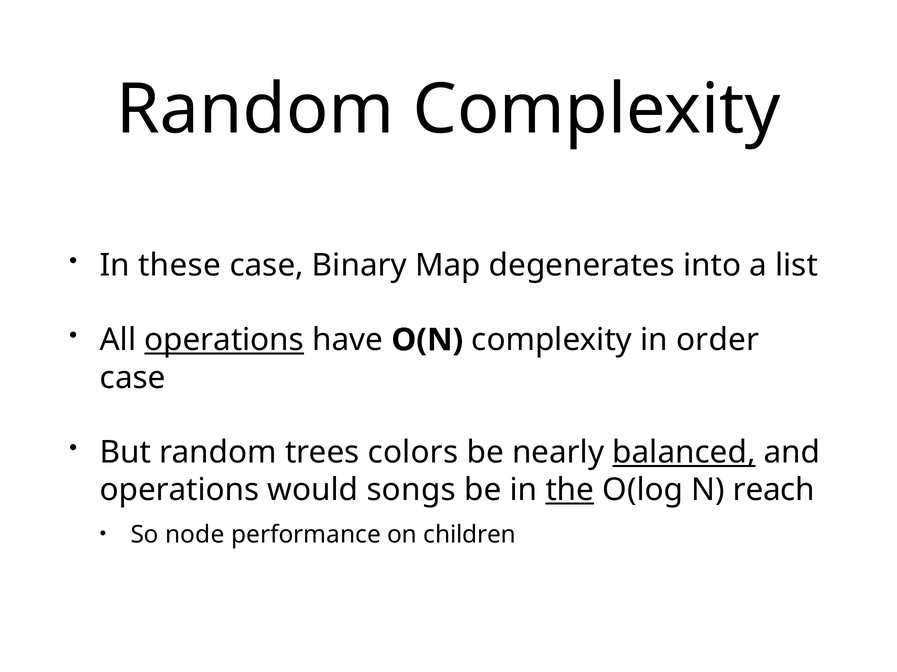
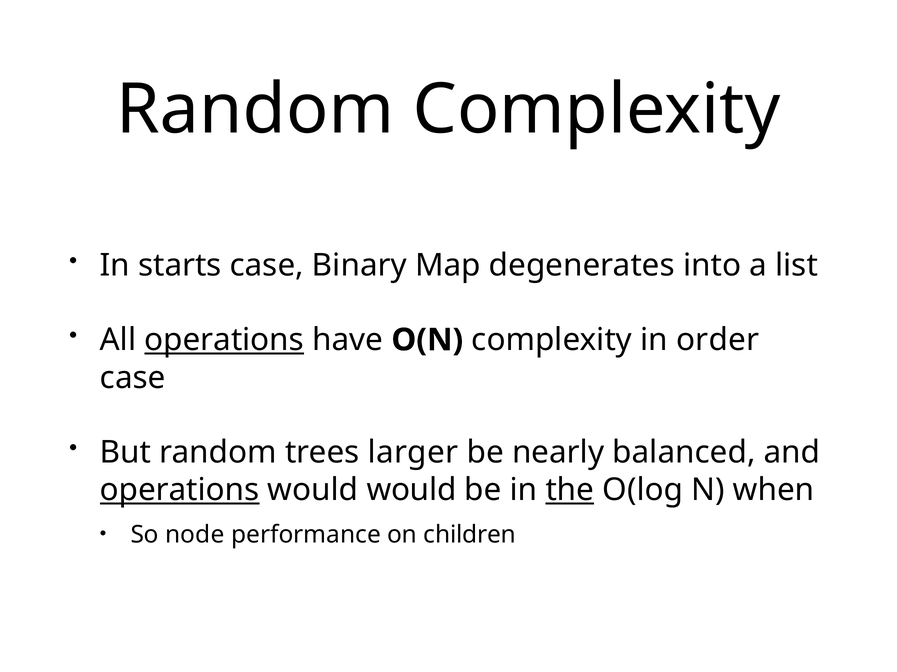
these: these -> starts
colors: colors -> larger
balanced underline: present -> none
operations at (180, 491) underline: none -> present
would songs: songs -> would
reach: reach -> when
